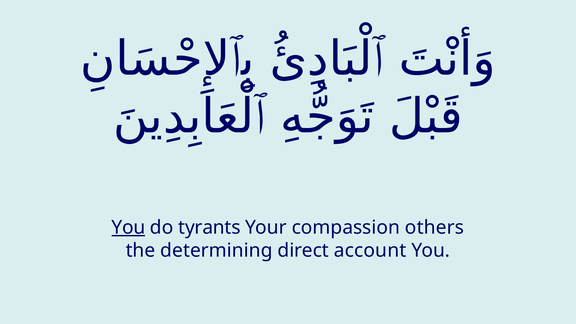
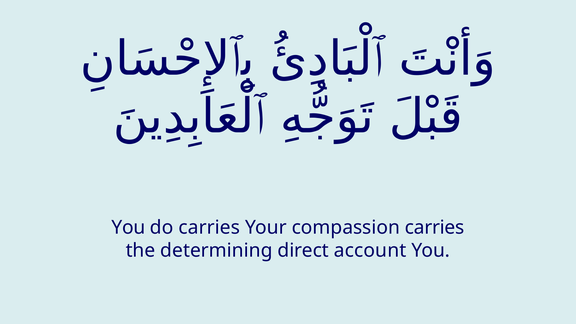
You at (128, 227) underline: present -> none
do tyrants: tyrants -> carries
compassion others: others -> carries
